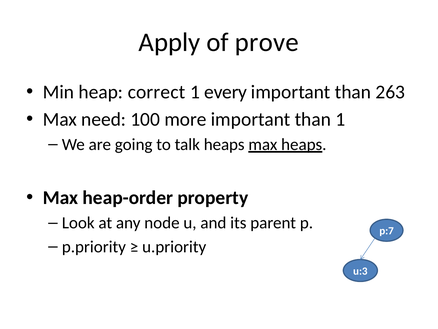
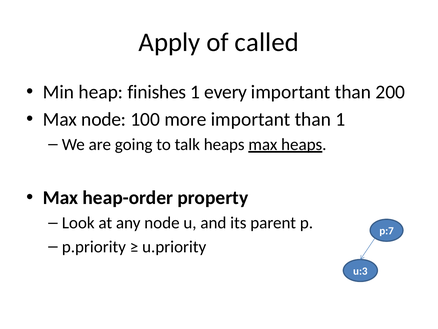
prove: prove -> called
correct: correct -> finishes
263: 263 -> 200
Max need: need -> node
